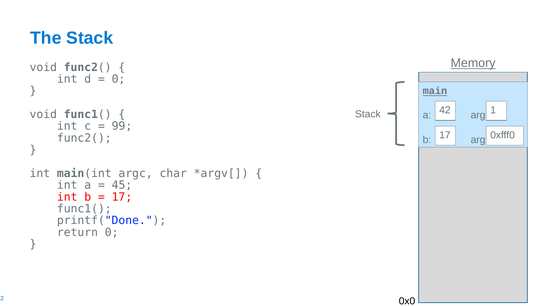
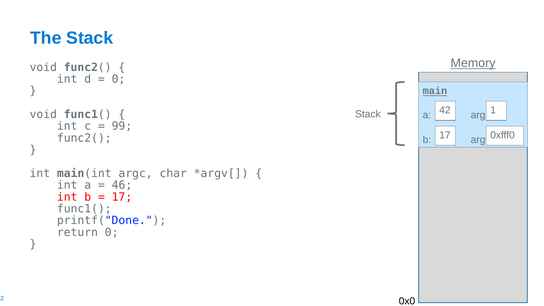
45: 45 -> 46
